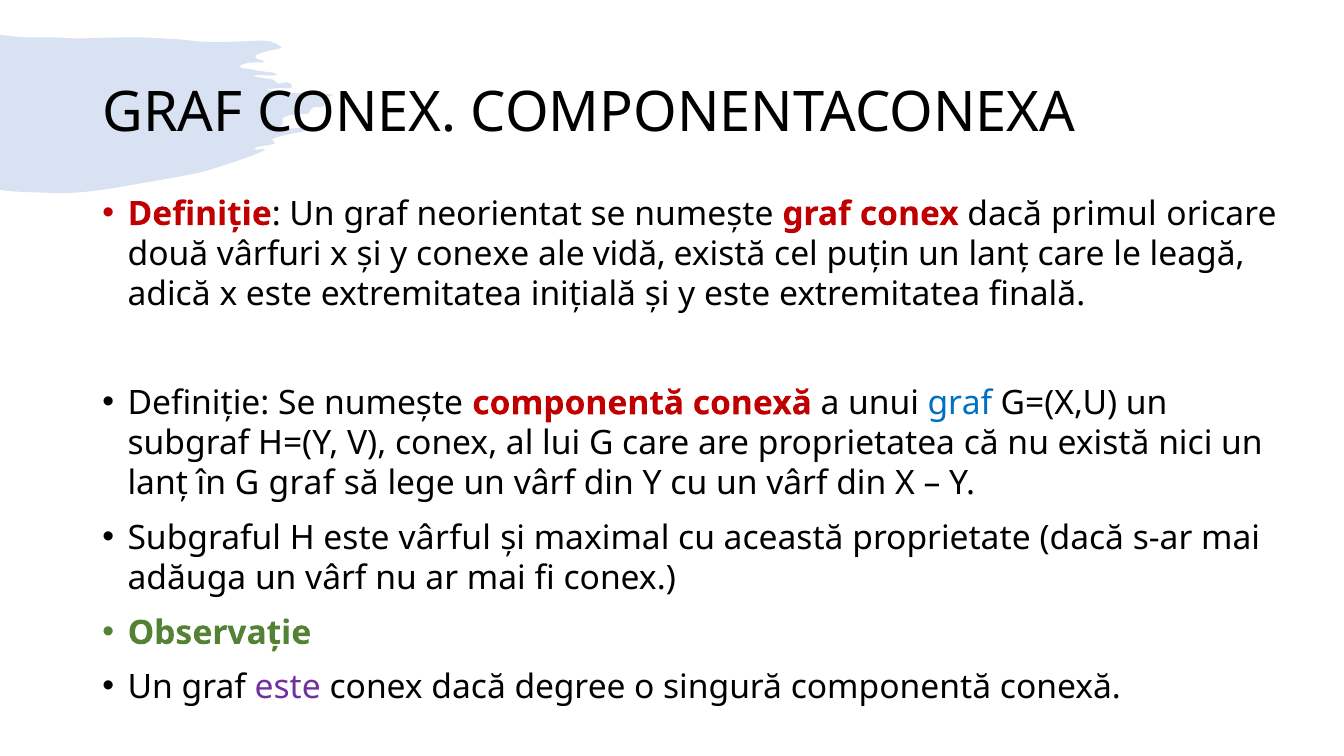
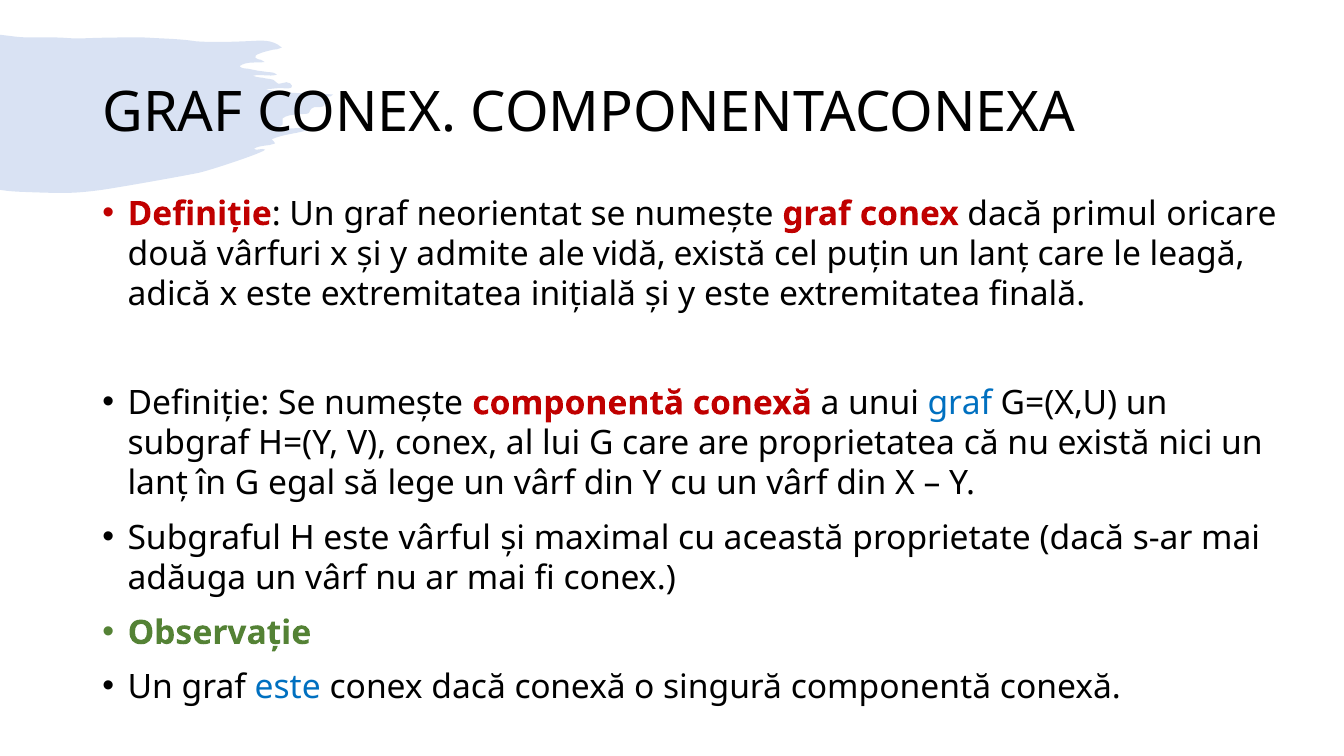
conexe: conexe -> admite
G graf: graf -> egal
este at (288, 687) colour: purple -> blue
dacă degree: degree -> conexă
